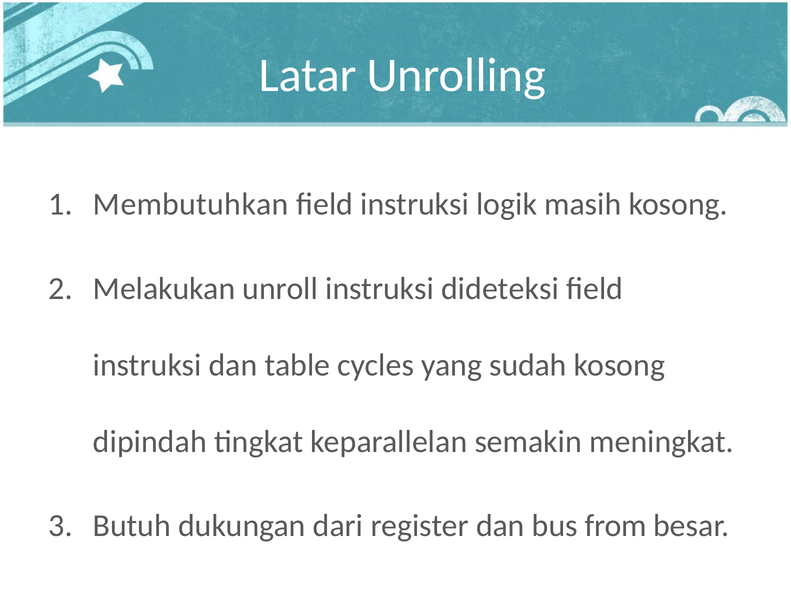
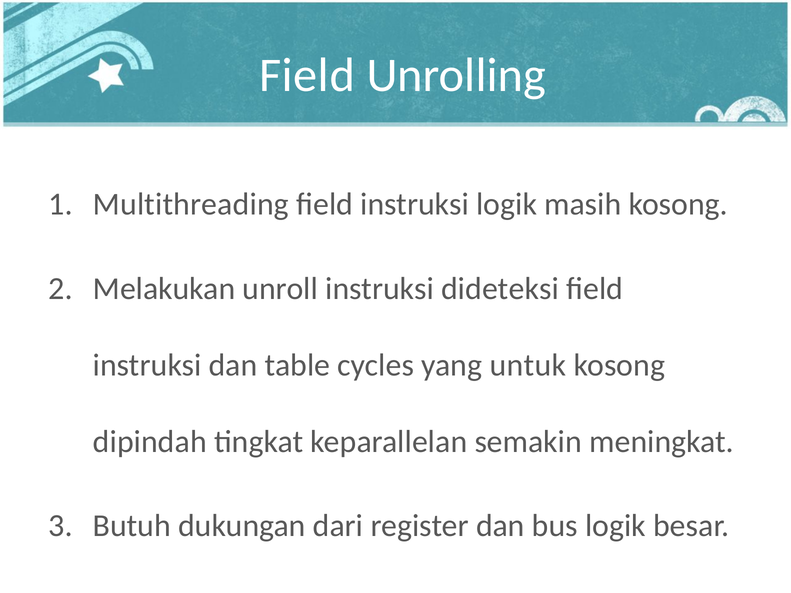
Latar at (308, 75): Latar -> Field
Membutuhkan: Membutuhkan -> Multithreading
sudah: sudah -> untuk
bus from: from -> logik
